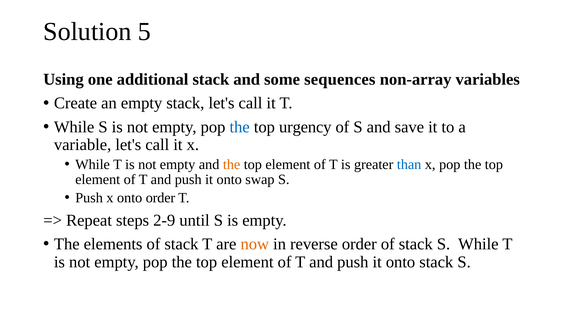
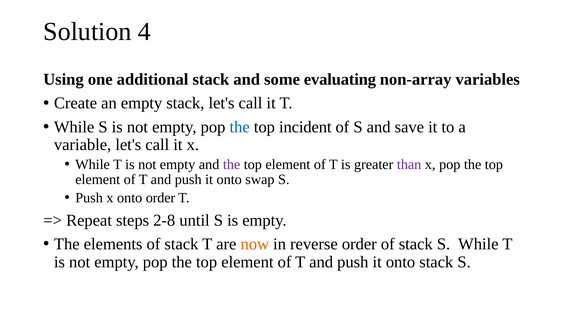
5: 5 -> 4
sequences: sequences -> evaluating
urgency: urgency -> incident
the at (232, 165) colour: orange -> purple
than colour: blue -> purple
2-9: 2-9 -> 2-8
